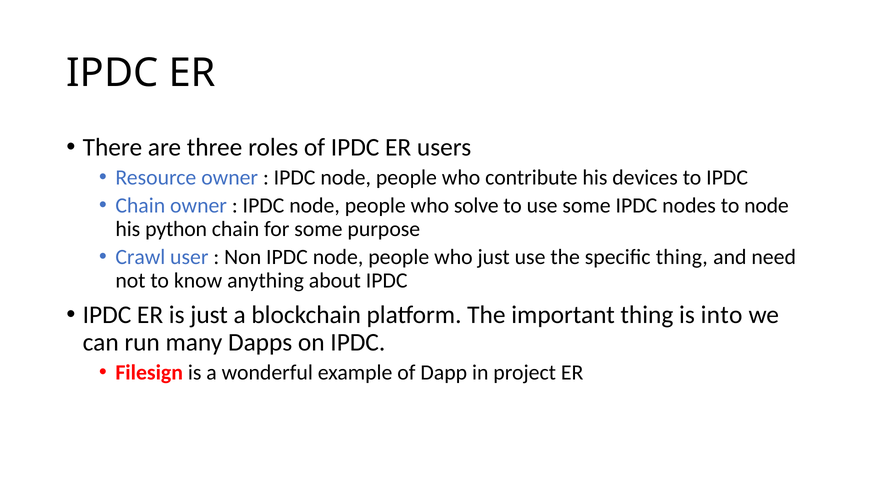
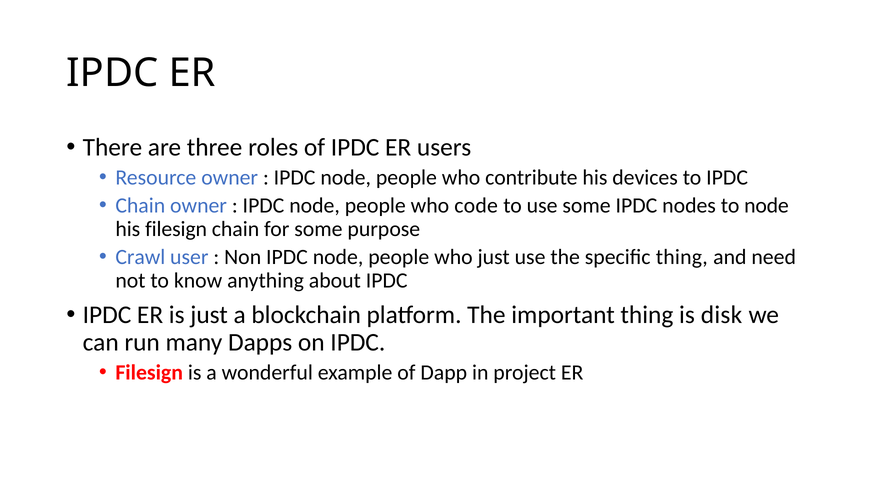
solve: solve -> code
his python: python -> filesign
into: into -> disk
